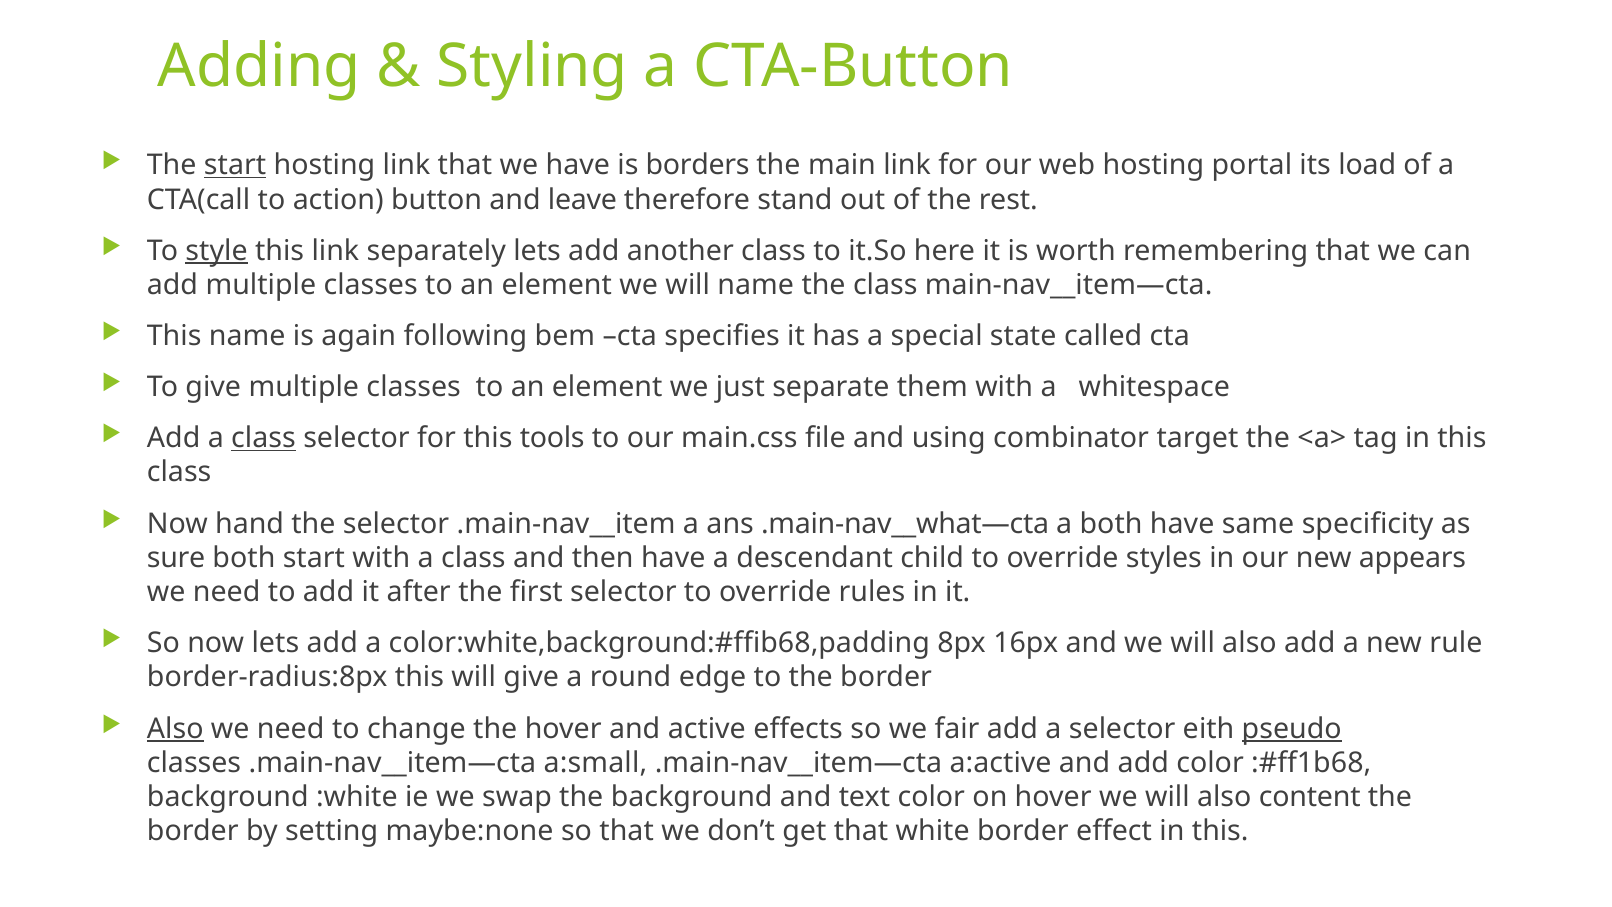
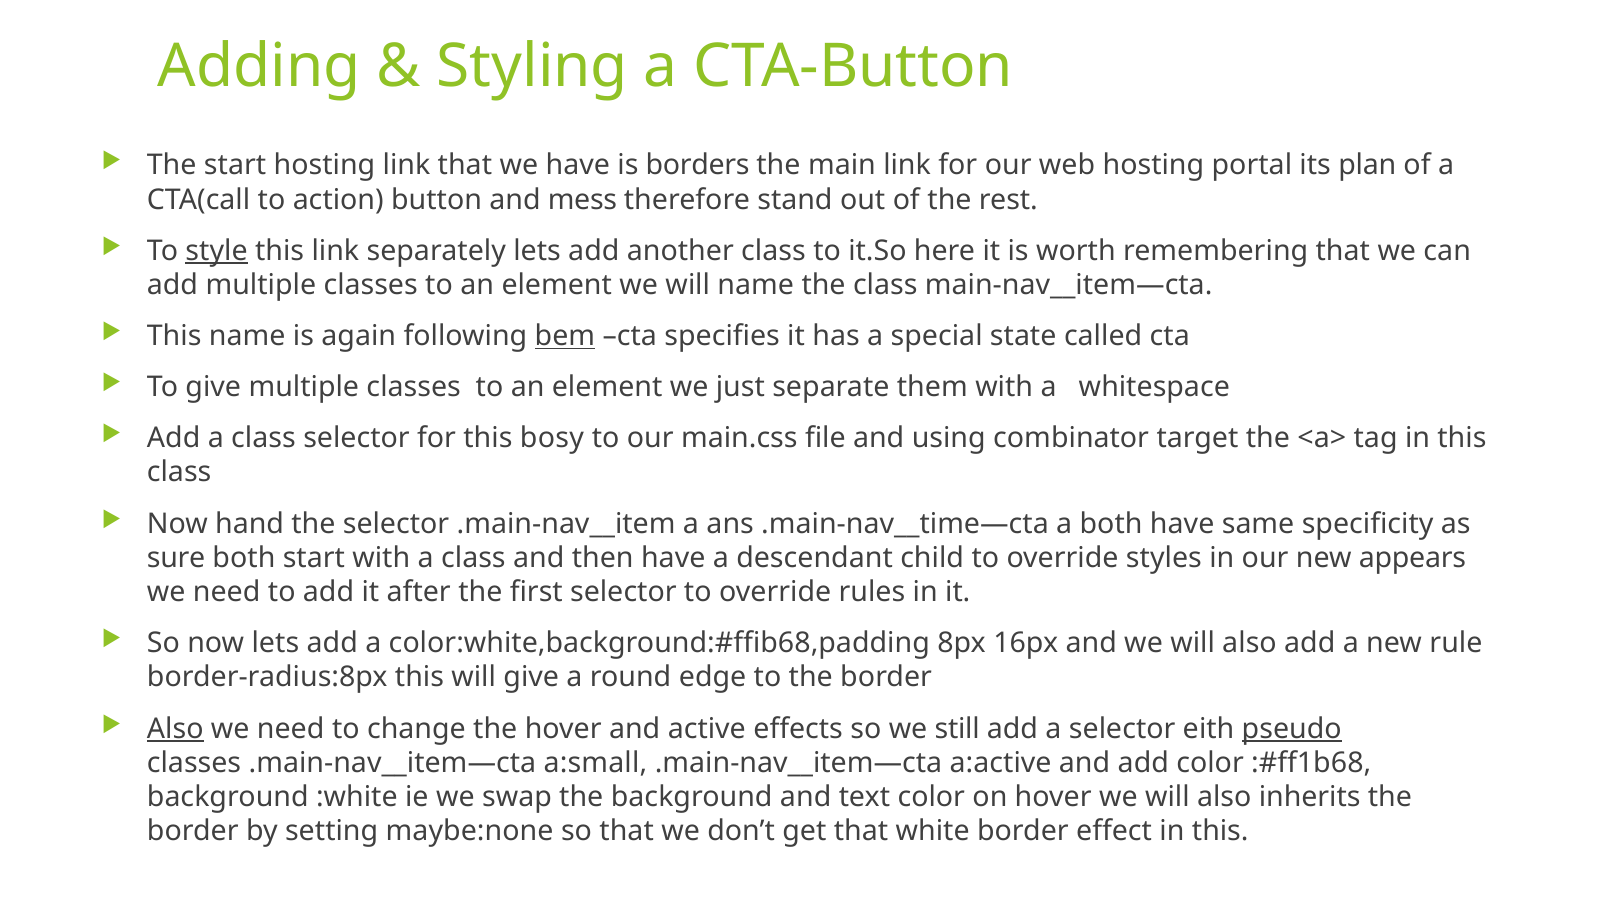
start at (235, 165) underline: present -> none
load: load -> plan
leave: leave -> mess
bem underline: none -> present
class at (264, 438) underline: present -> none
tools: tools -> bosy
.main-nav__what—cta: .main-nav__what—cta -> .main-nav__time—cta
fair: fair -> still
content: content -> inherits
